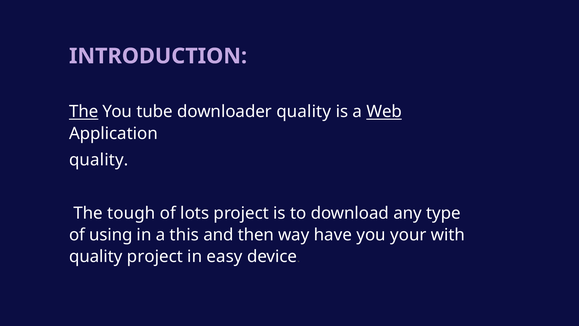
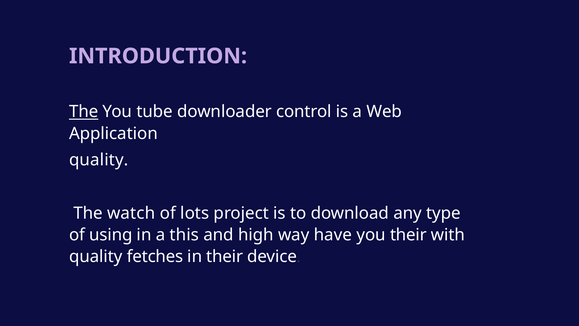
downloader quality: quality -> control
Web underline: present -> none
tough: tough -> watch
then: then -> high
you your: your -> their
quality project: project -> fetches
in easy: easy -> their
